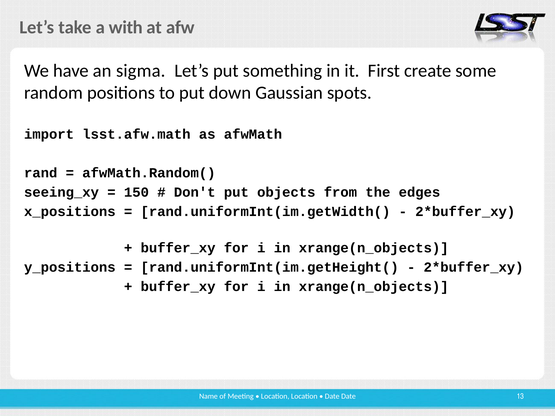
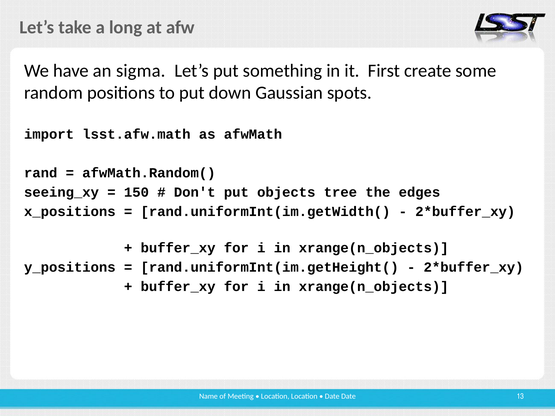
with: with -> long
from: from -> tree
